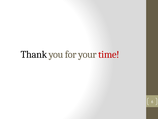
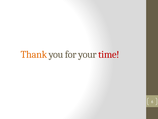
Thank colour: black -> orange
